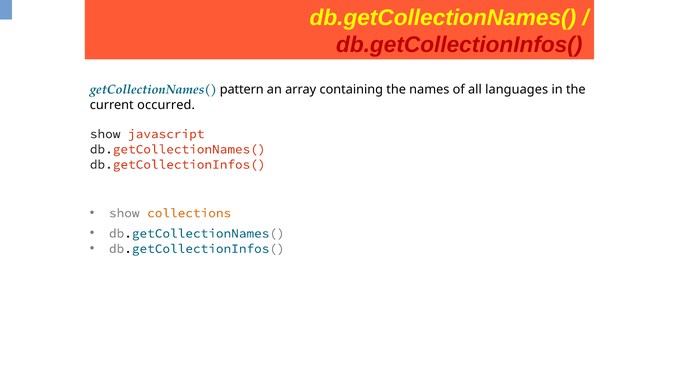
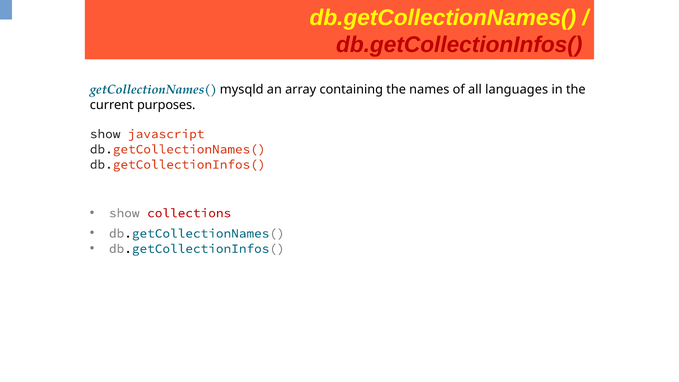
pattern: pattern -> mysqld
occurred: occurred -> purposes
collections colour: orange -> red
